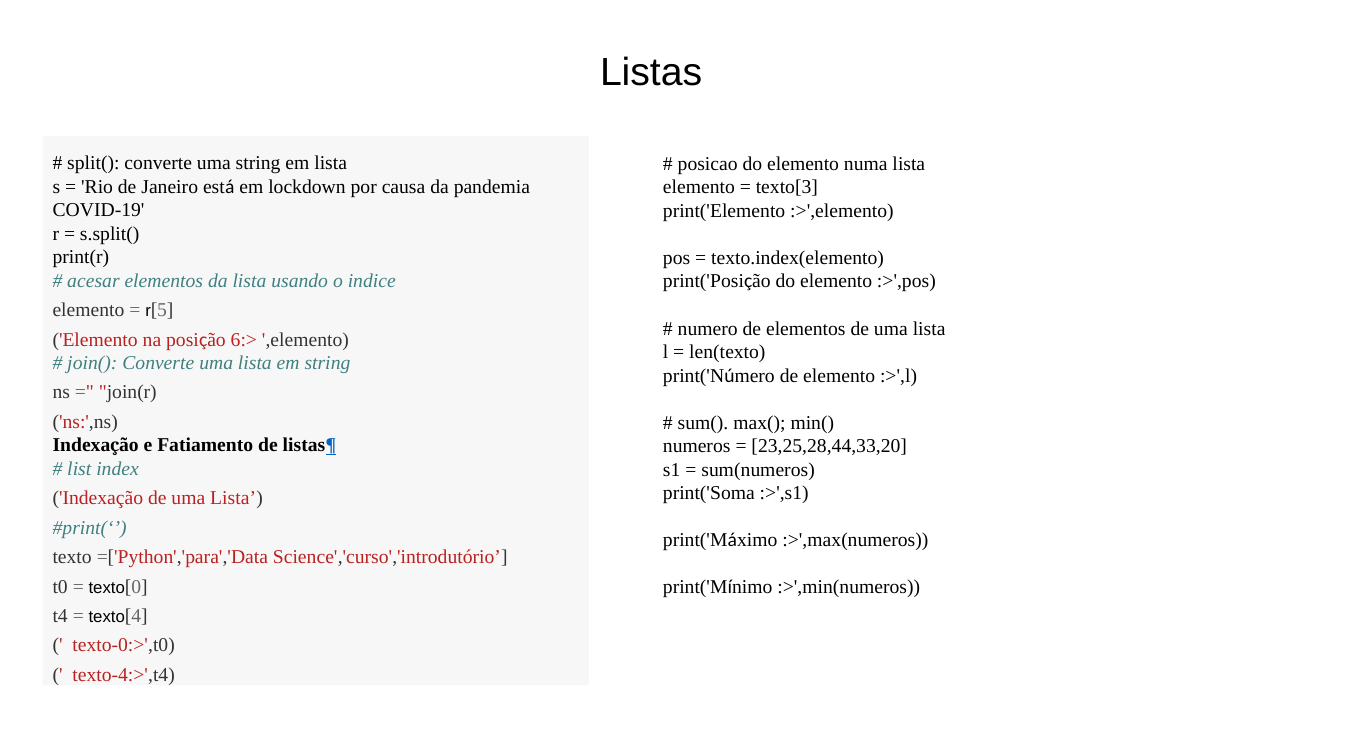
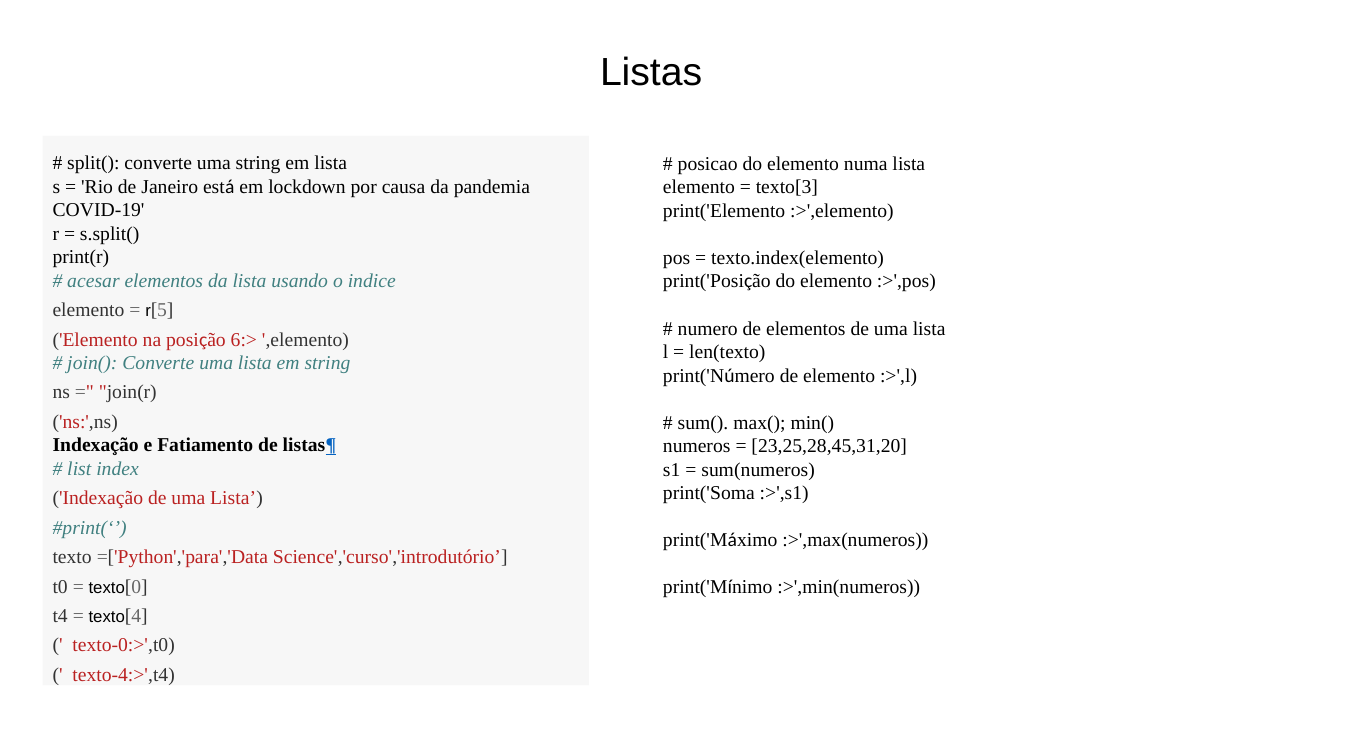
23,25,28,44,33,20: 23,25,28,44,33,20 -> 23,25,28,45,31,20
